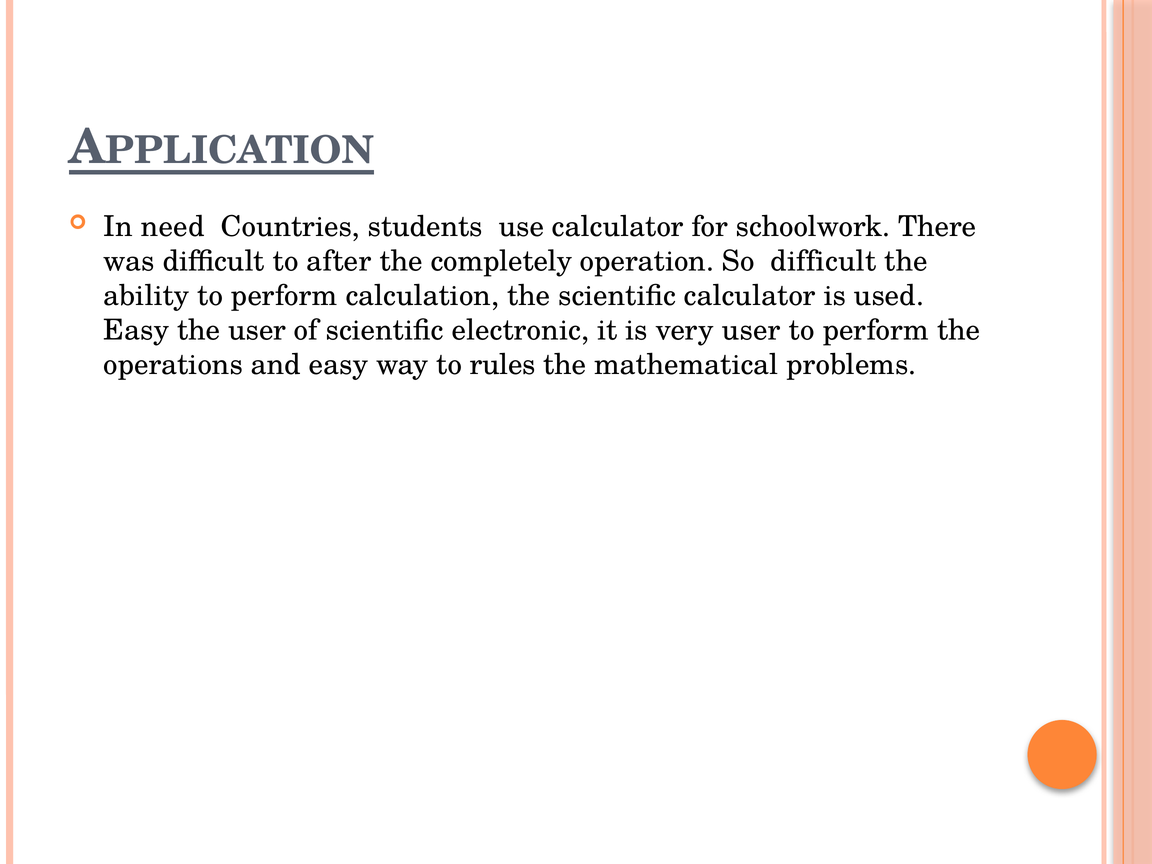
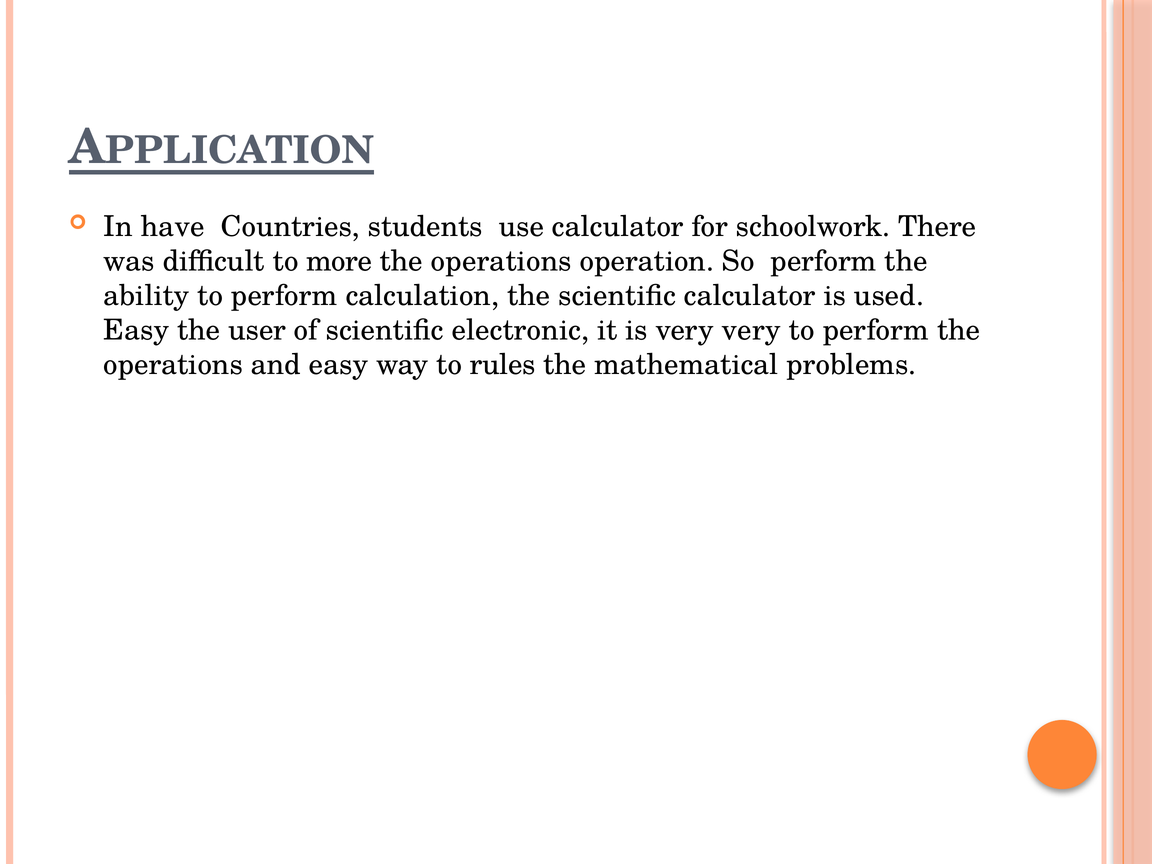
need: need -> have
after: after -> more
completely at (501, 261): completely -> operations
So difficult: difficult -> perform
very user: user -> very
